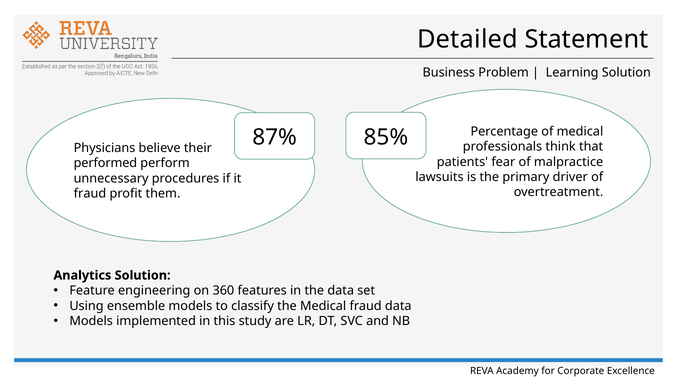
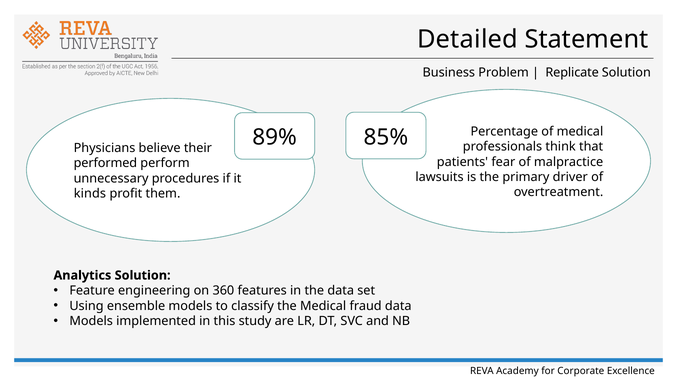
Learning: Learning -> Replicate
87%: 87% -> 89%
fraud at (90, 194): fraud -> kinds
